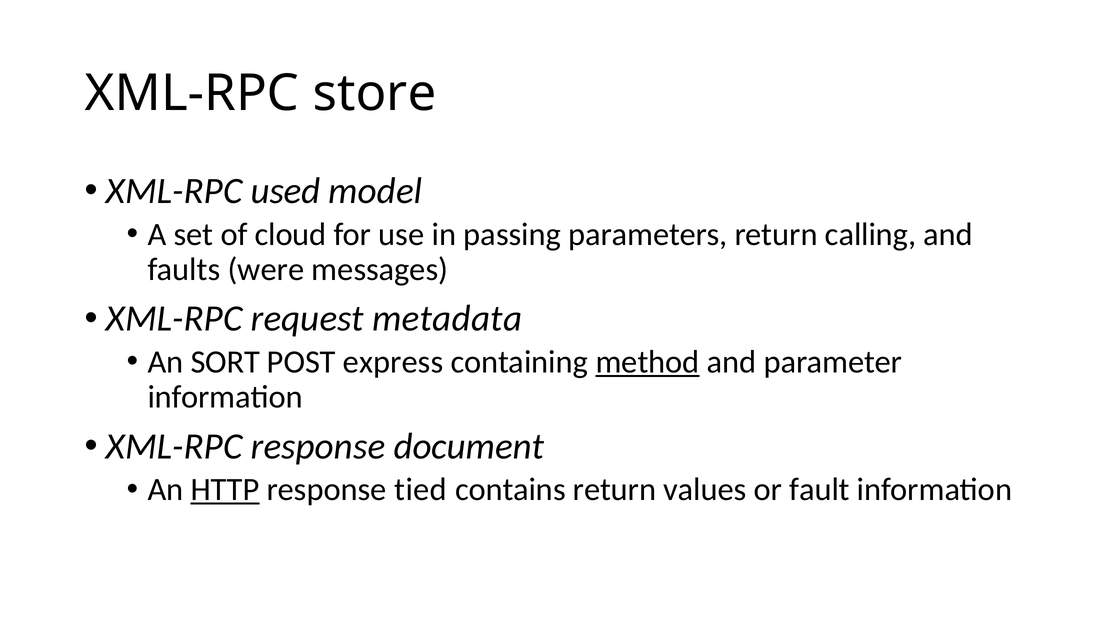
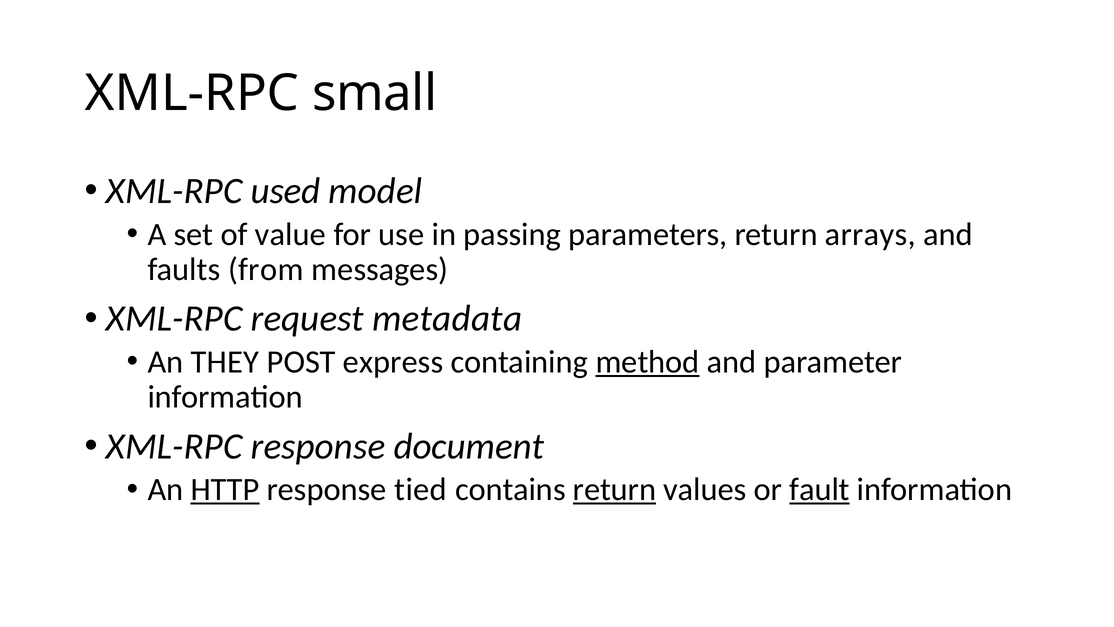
store: store -> small
cloud: cloud -> value
calling: calling -> arrays
were: were -> from
SORT: SORT -> THEY
return at (615, 489) underline: none -> present
fault underline: none -> present
